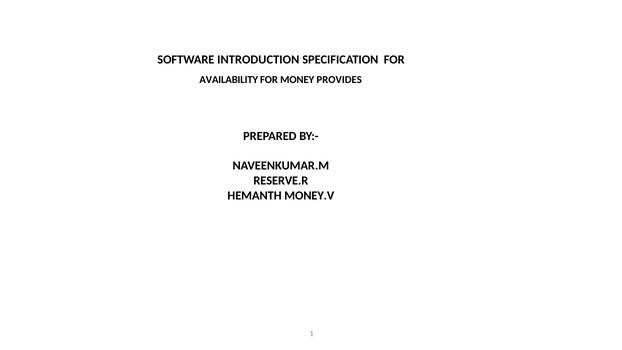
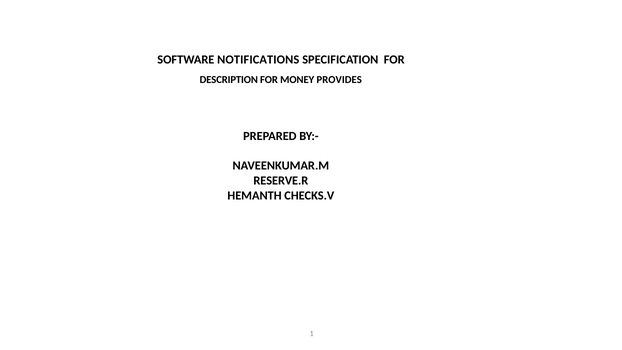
INTRODUCTION: INTRODUCTION -> NOTIFICATIONS
AVAILABILITY: AVAILABILITY -> DESCRIPTION
MONEY.V: MONEY.V -> CHECKS.V
